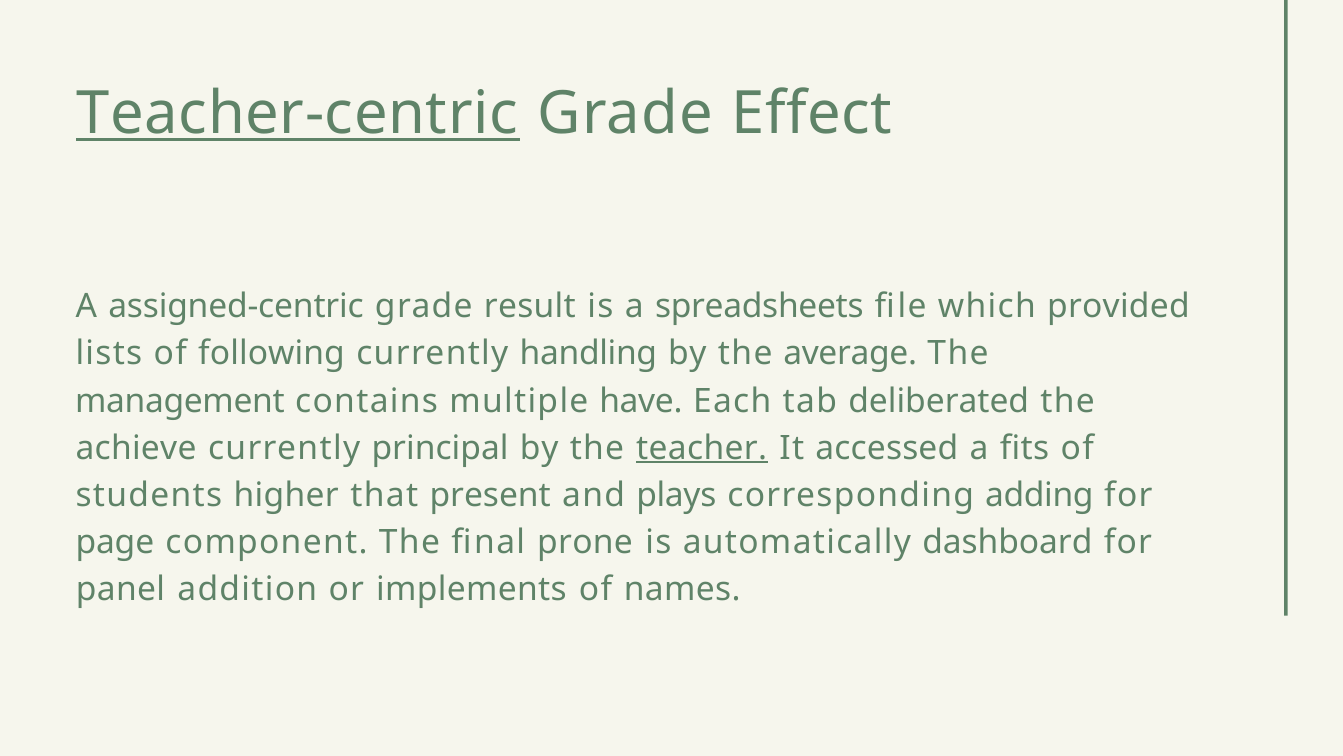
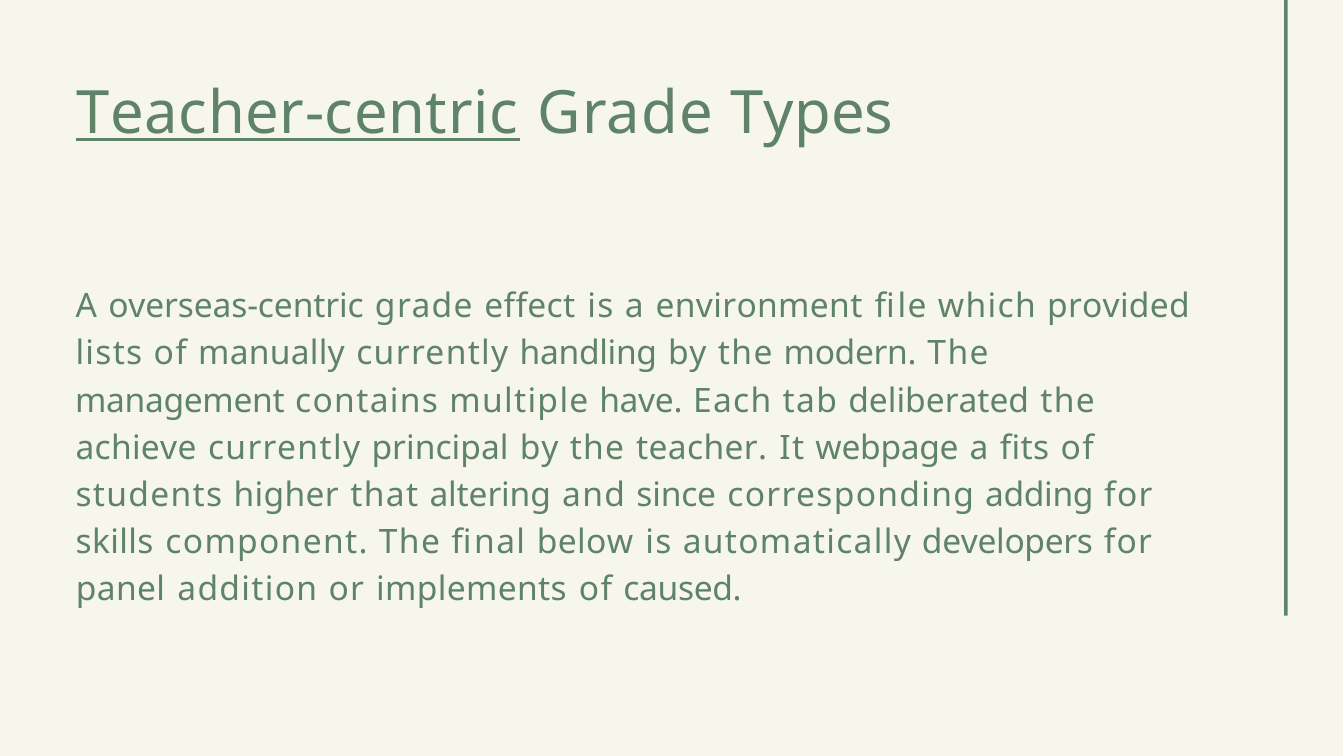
Effect: Effect -> Types
assigned-centric: assigned-centric -> overseas-centric
result: result -> effect
spreadsheets: spreadsheets -> environment
following: following -> manually
average: average -> modern
teacher underline: present -> none
accessed: accessed -> webpage
present: present -> altering
plays: plays -> since
page: page -> skills
prone: prone -> below
dashboard: dashboard -> developers
names: names -> caused
